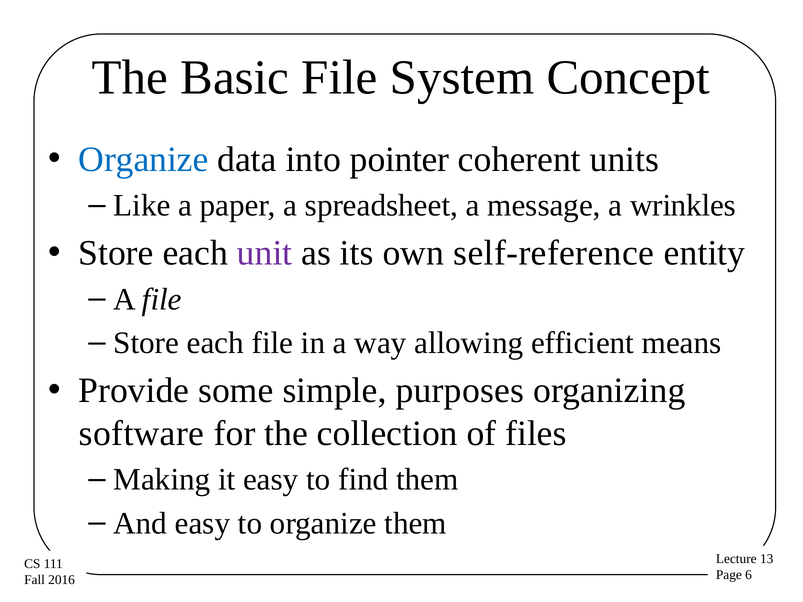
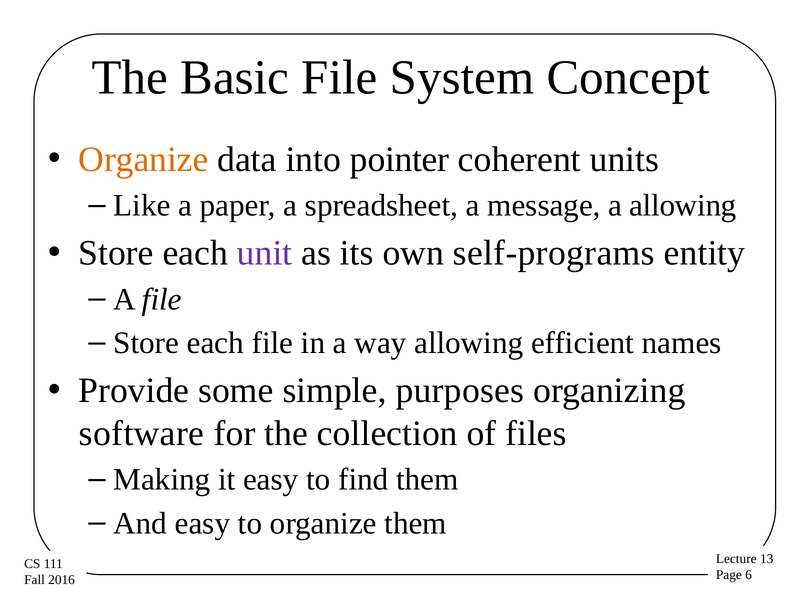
Organize at (143, 160) colour: blue -> orange
a wrinkles: wrinkles -> allowing
self-reference: self-reference -> self-programs
means: means -> names
